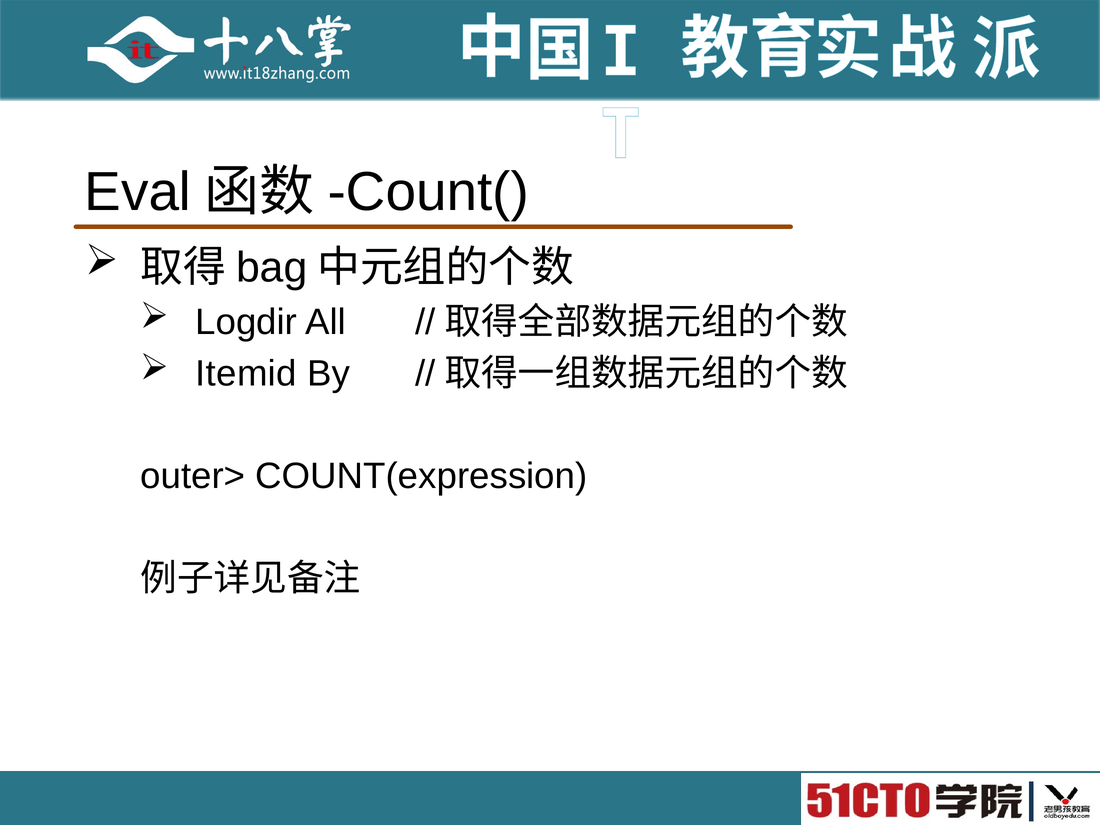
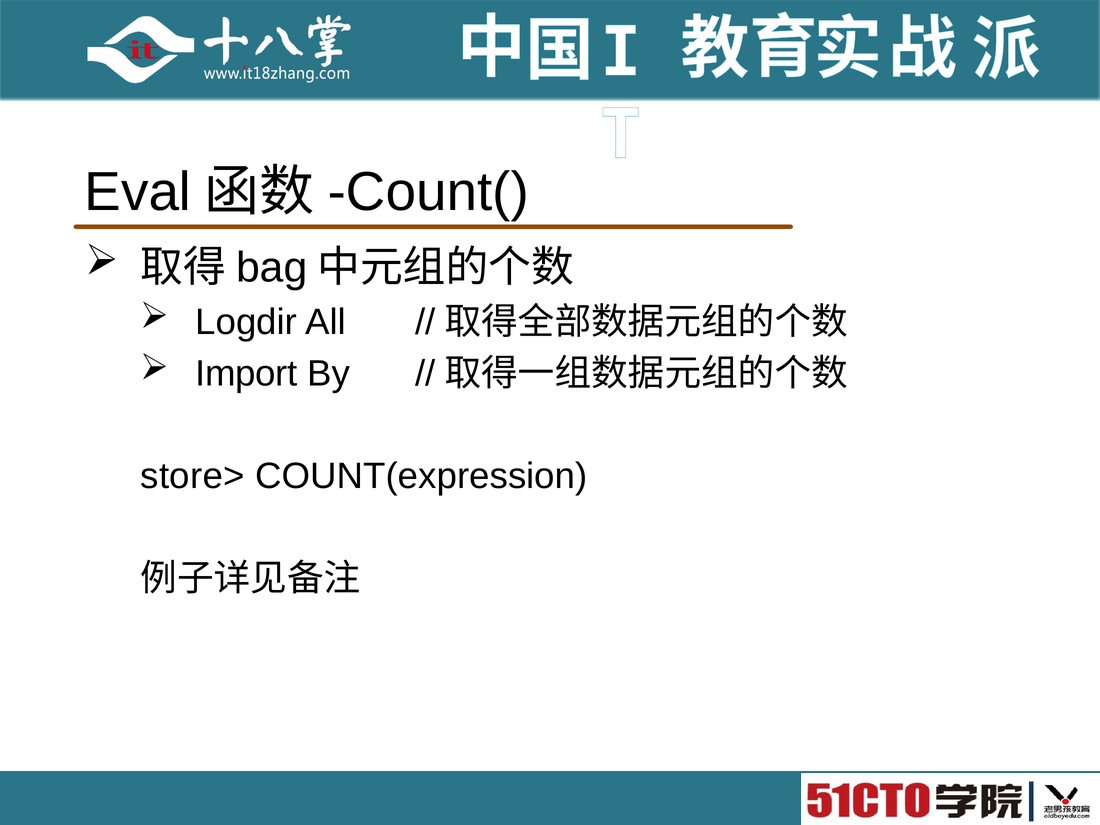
Itemid: Itemid -> Import
outer>: outer> -> store>
